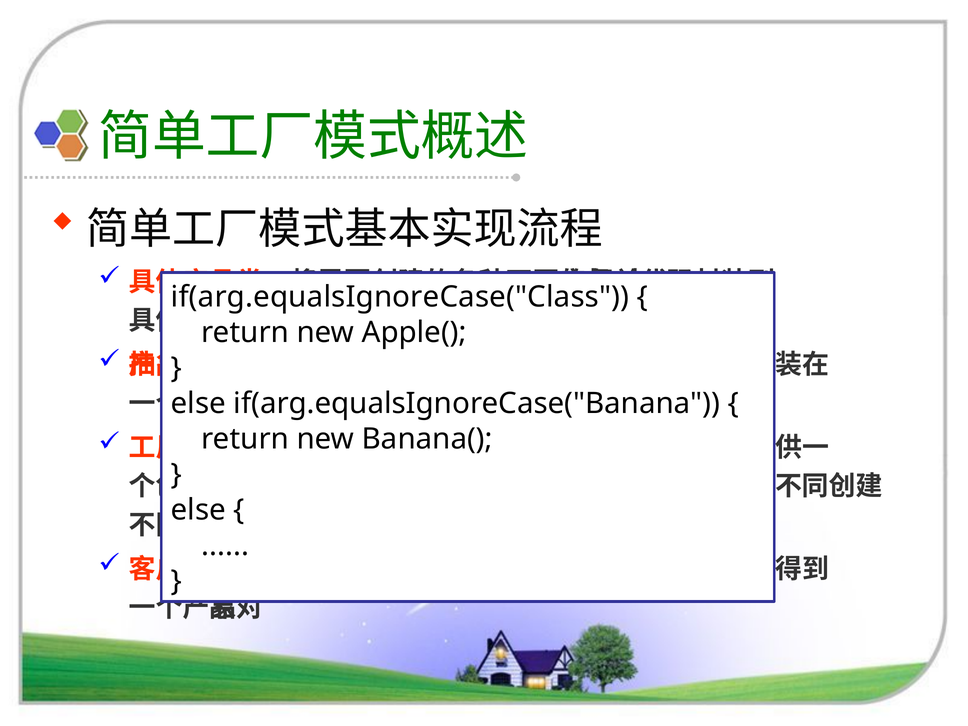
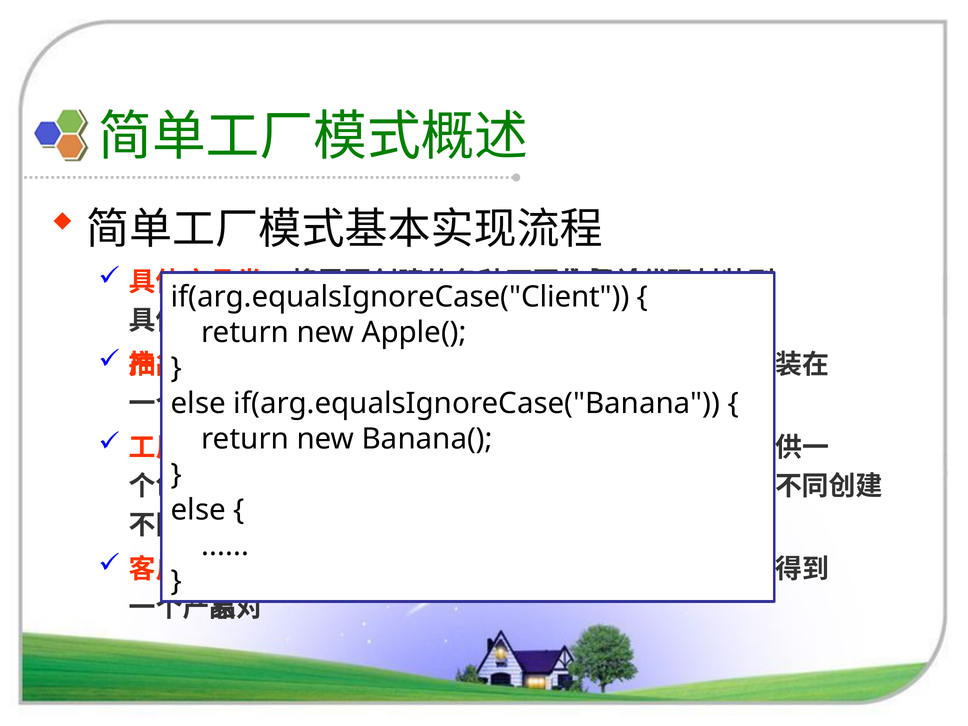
if(arg.equalsIgnoreCase("Class: if(arg.equalsIgnoreCase("Class -> if(arg.equalsIgnoreCase("Client
